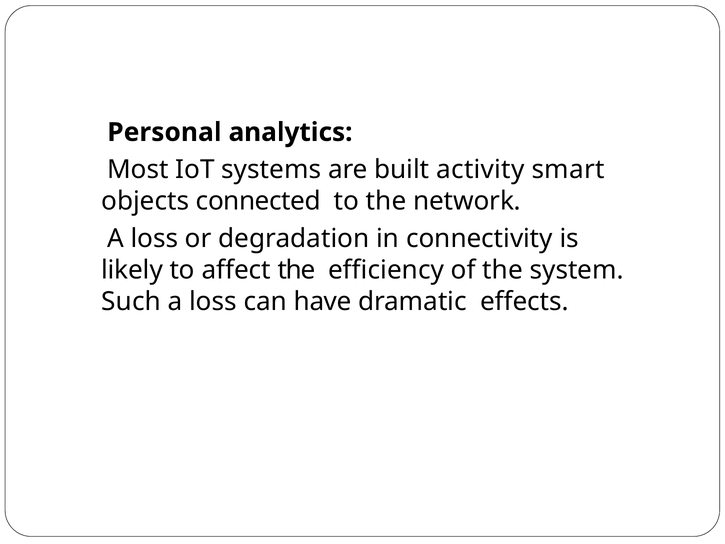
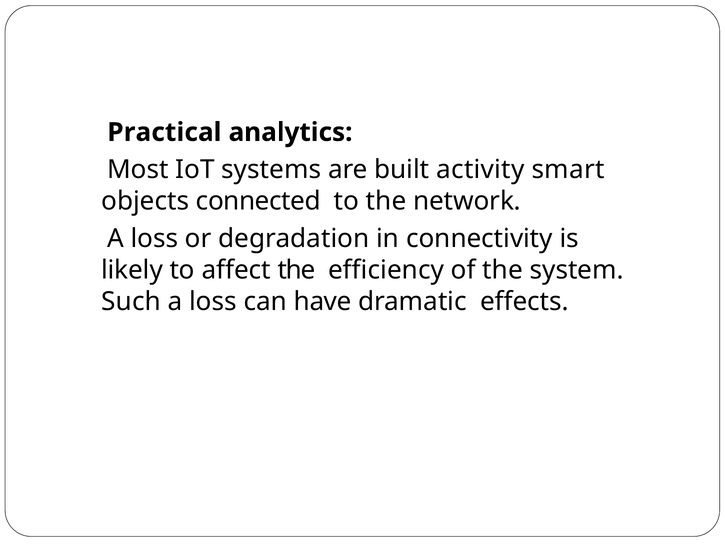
Personal: Personal -> Practical
